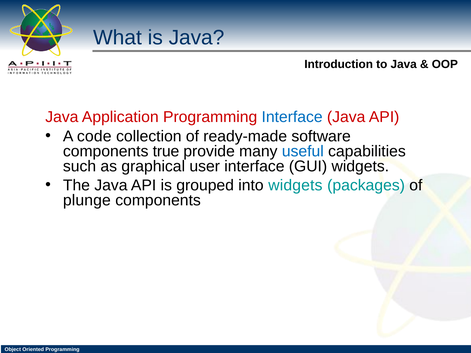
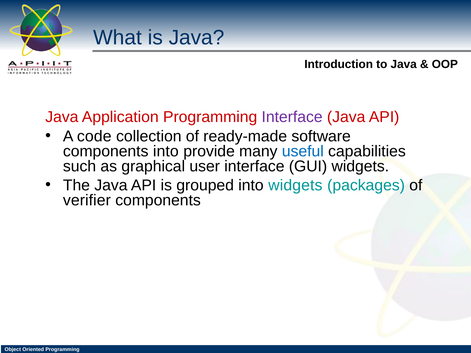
Interface at (292, 117) colour: blue -> purple
components true: true -> into
plunge: plunge -> verifier
